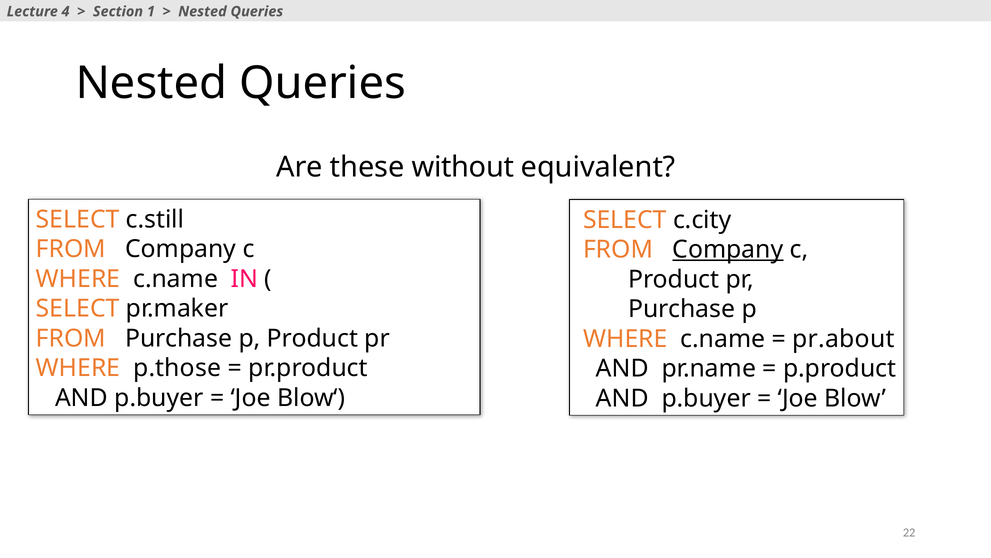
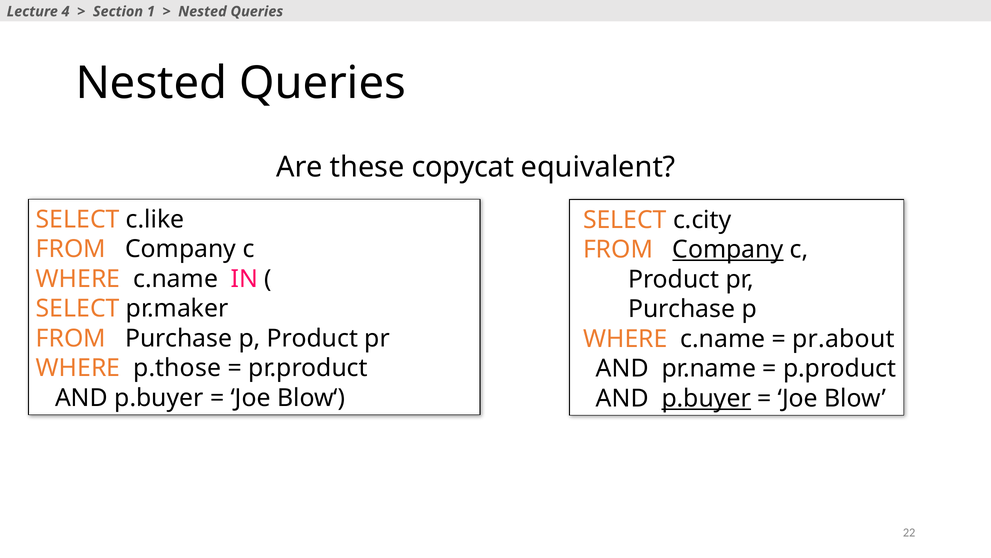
without: without -> copycat
c.still: c.still -> c.like
p.buyer at (706, 398) underline: none -> present
